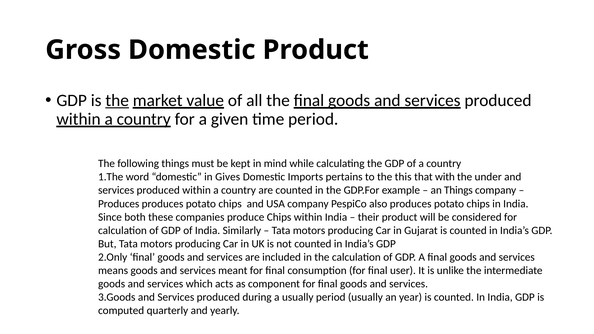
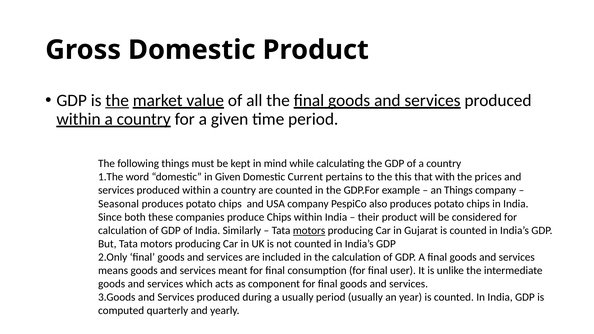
in Gives: Gives -> Given
Imports: Imports -> Current
under: under -> prices
Produces at (119, 204): Produces -> Seasonal
motors at (309, 230) underline: none -> present
